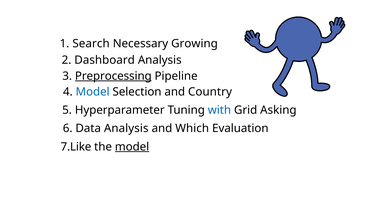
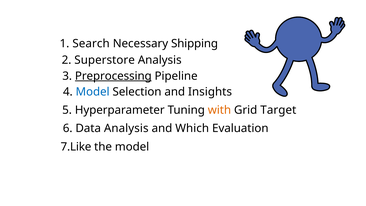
Growing: Growing -> Shipping
Dashboard: Dashboard -> Superstore
Country: Country -> Insights
with colour: blue -> orange
Asking: Asking -> Target
model at (132, 147) underline: present -> none
